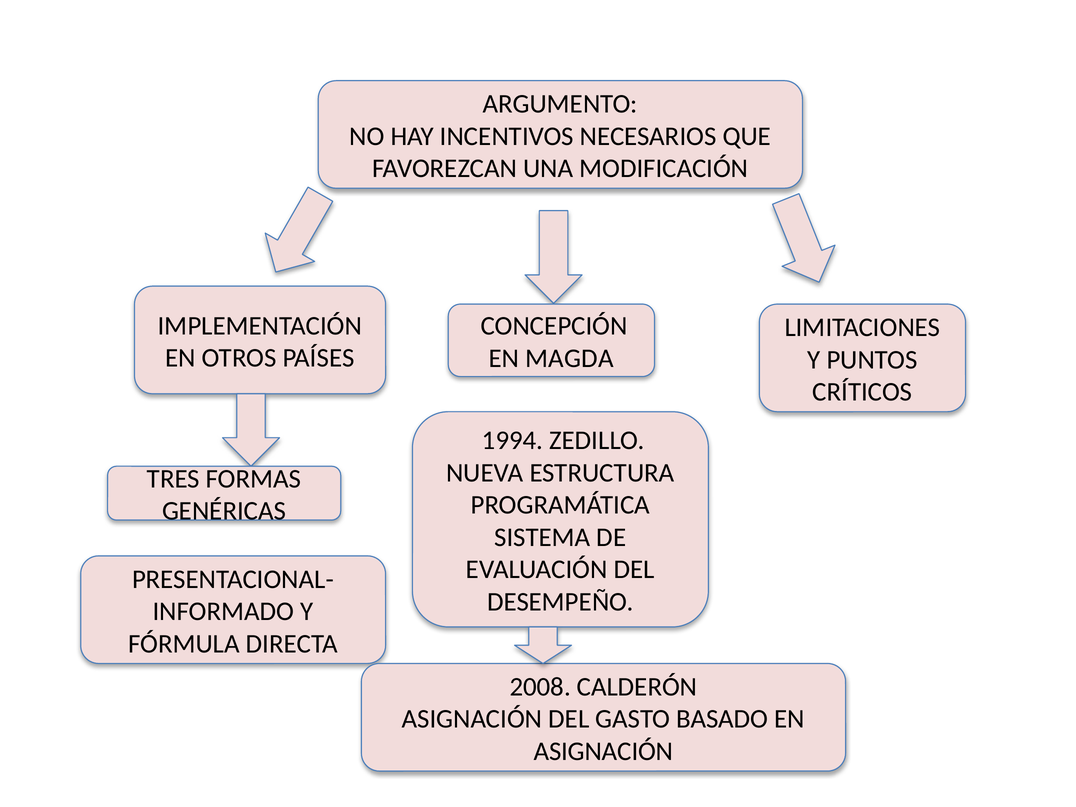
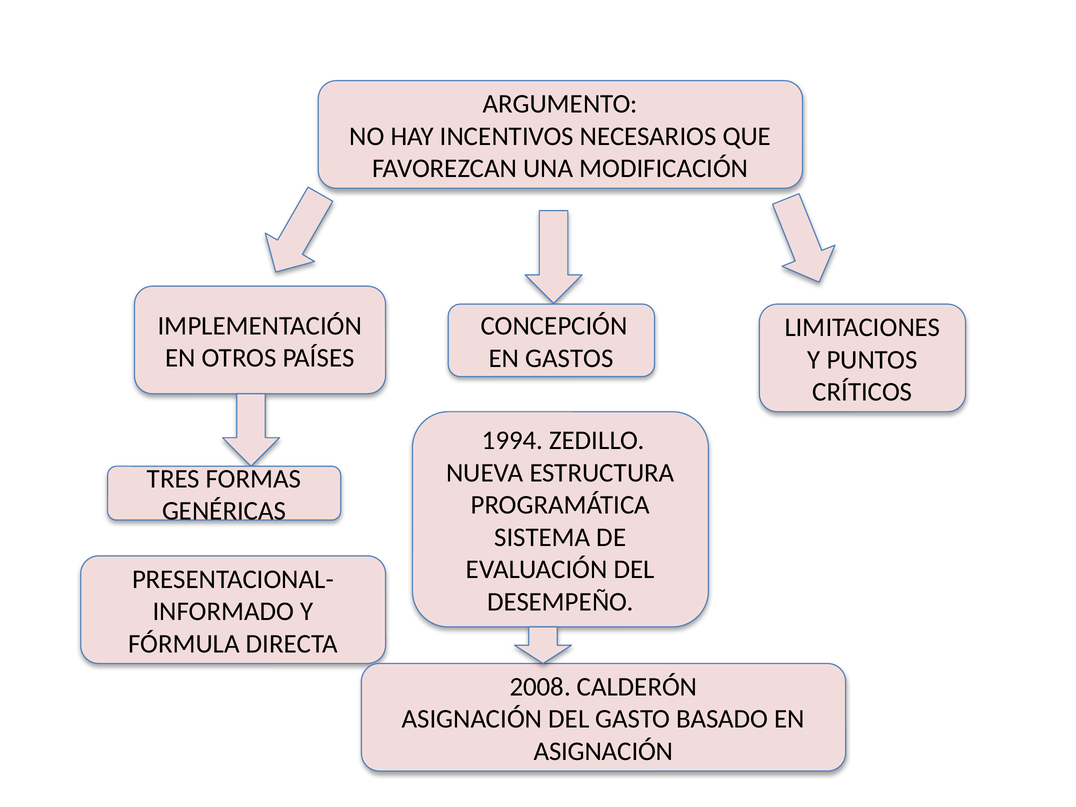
MAGDA: MAGDA -> GASTOS
